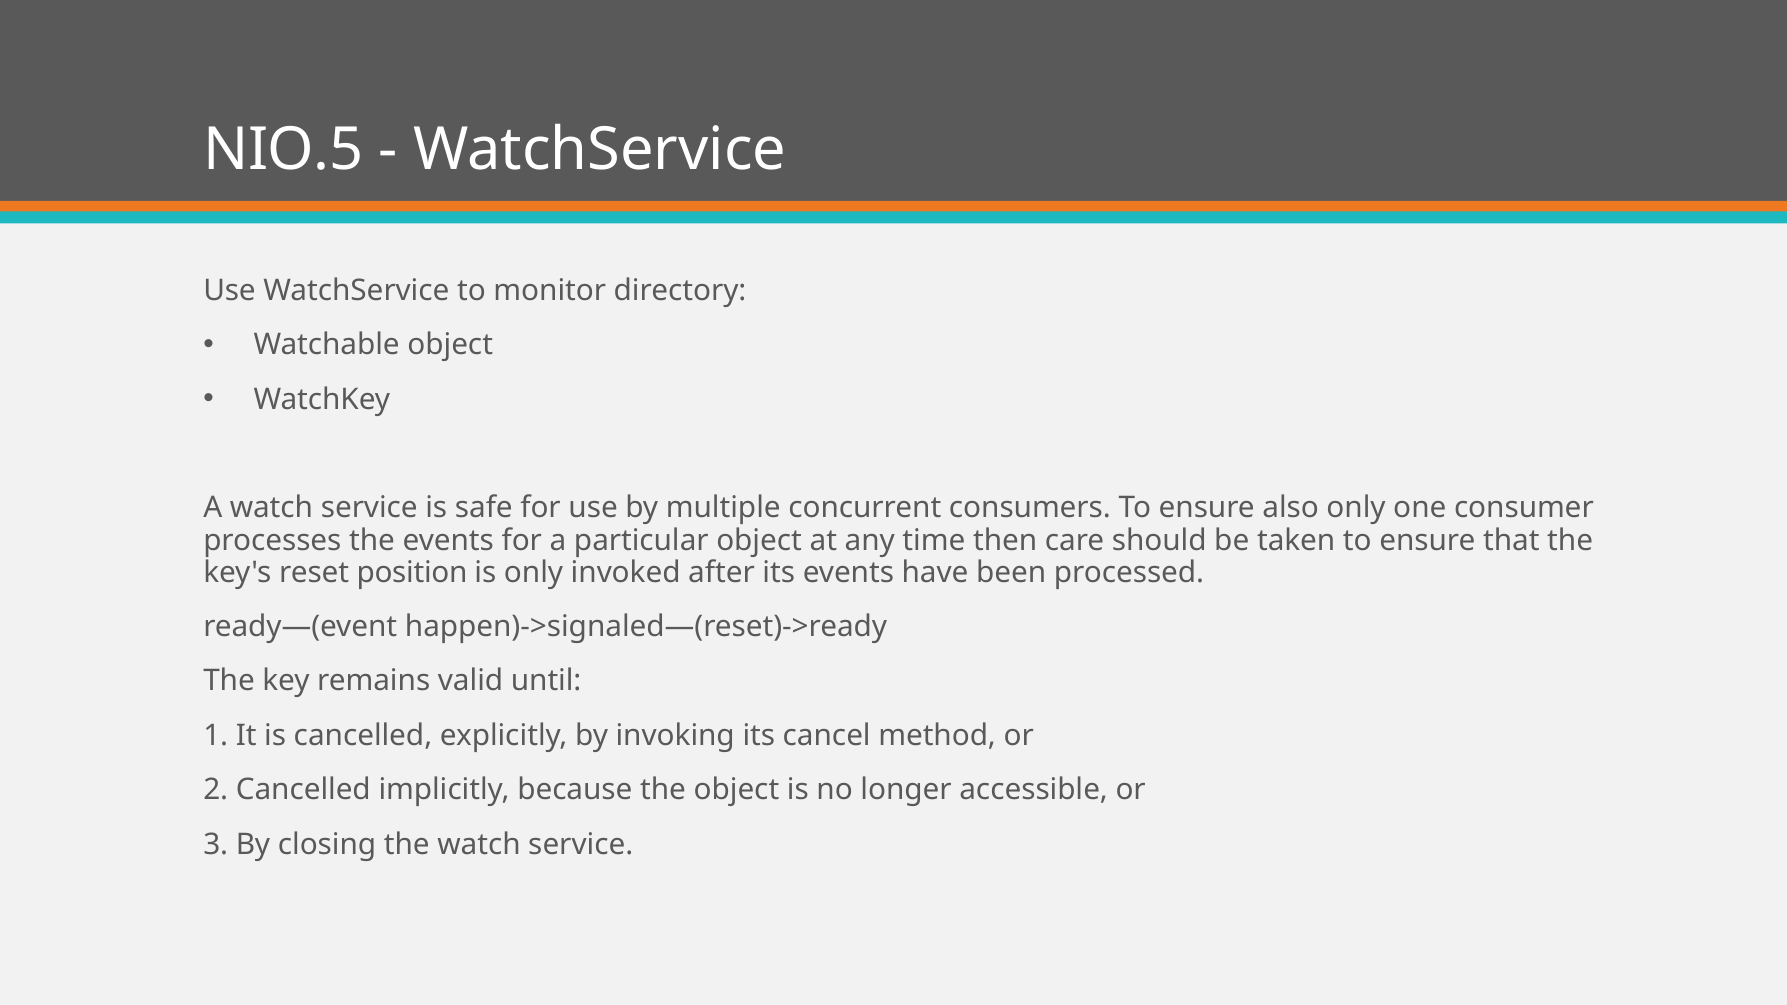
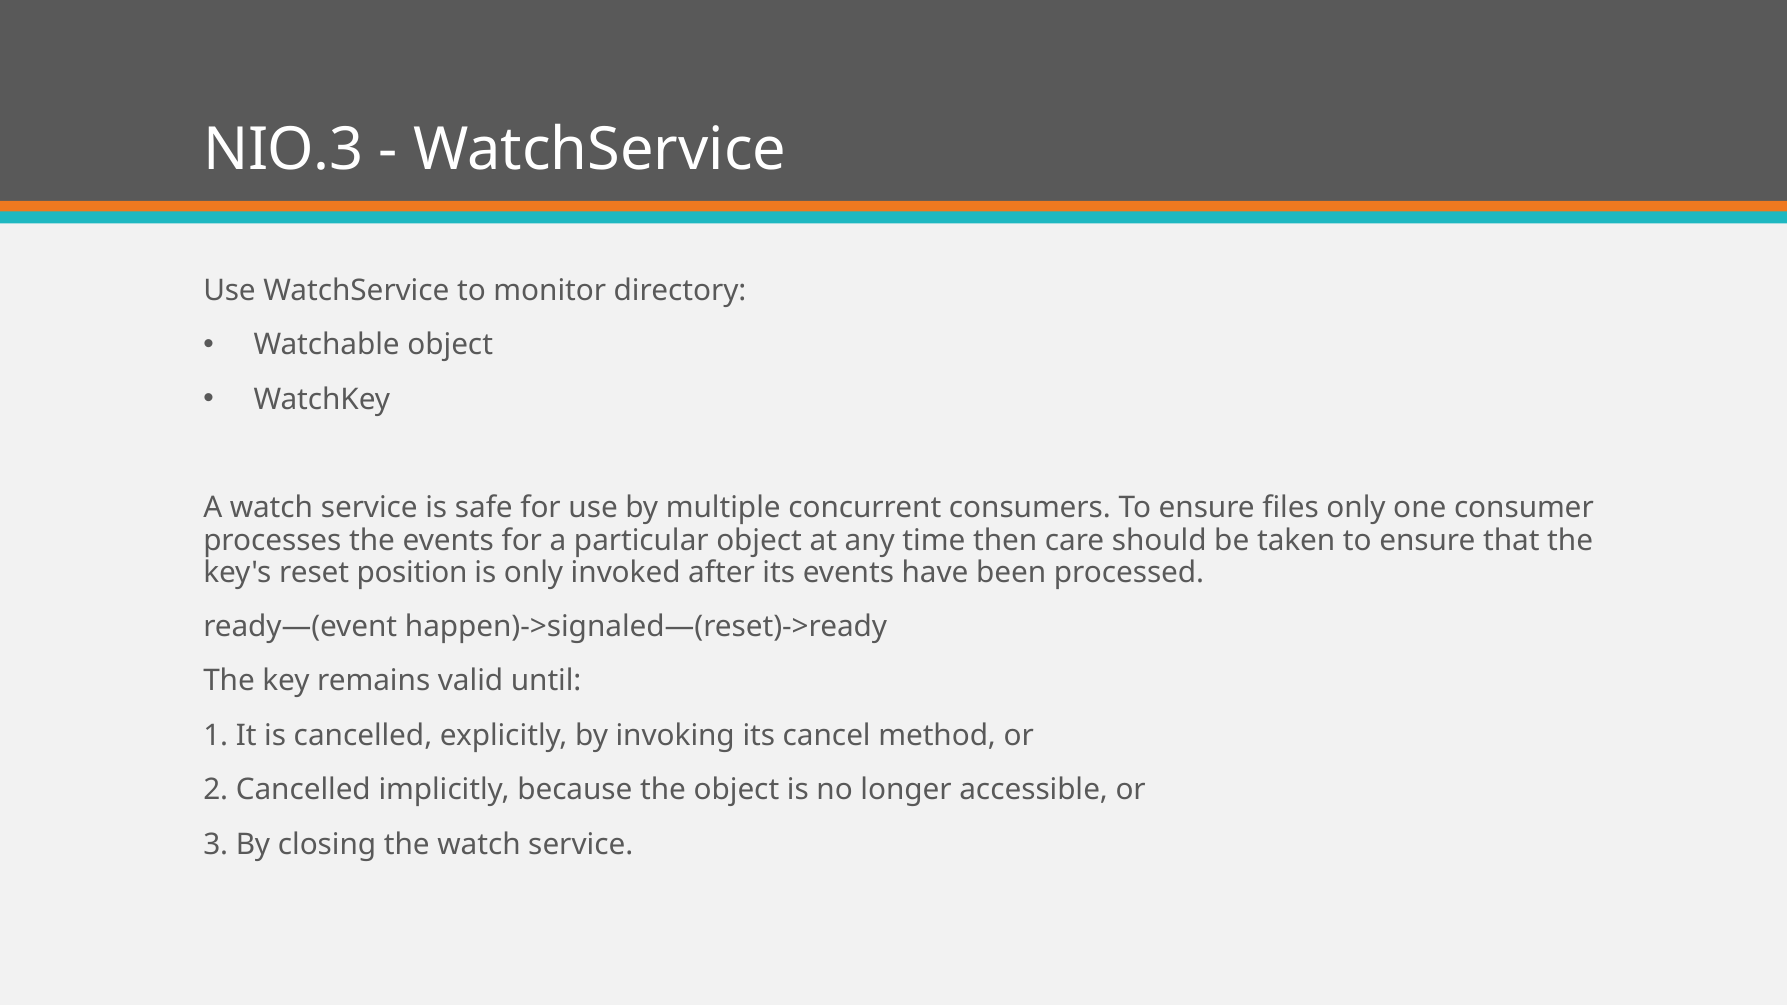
NIO.5: NIO.5 -> NIO.3
also: also -> files
